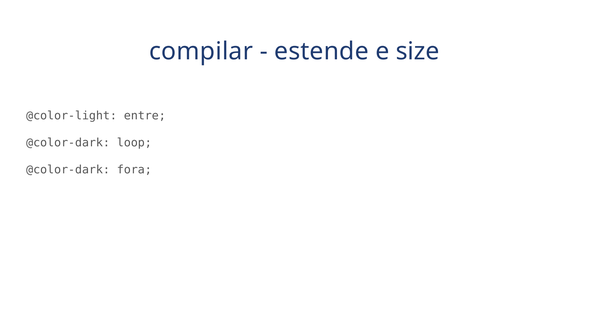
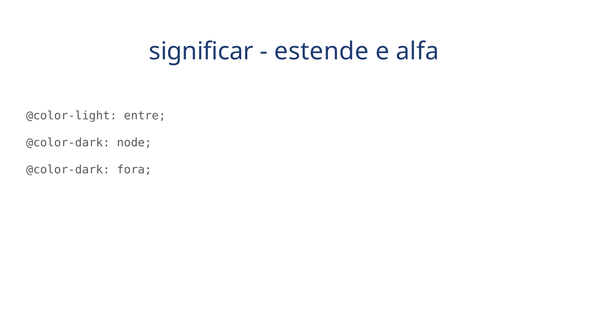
compilar: compilar -> significar
size: size -> alfa
loop: loop -> node
